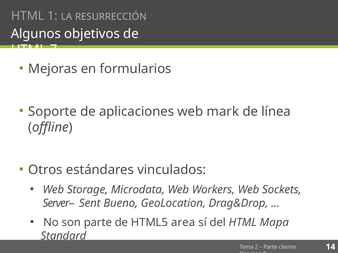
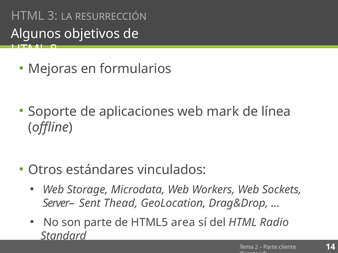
1: 1 -> 3
7: 7 -> 8
Bueno: Bueno -> Thead
Mapa: Mapa -> Radio
